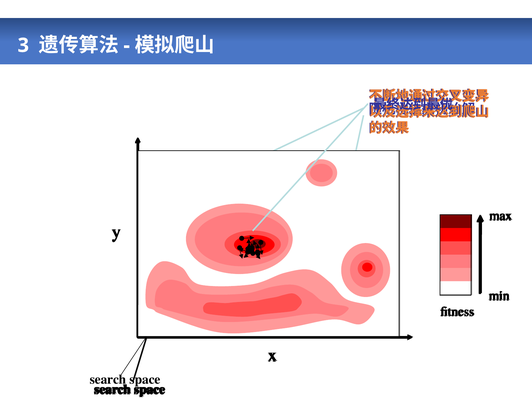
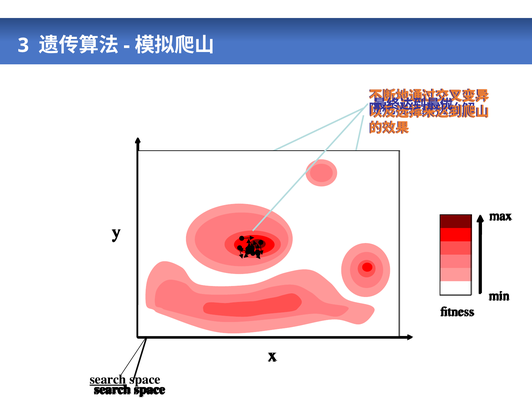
search at (108, 379) underline: none -> present
